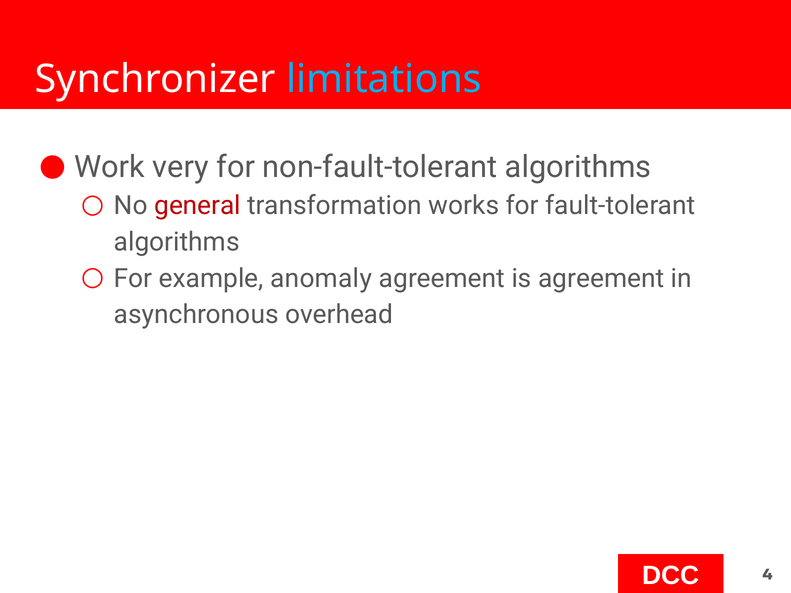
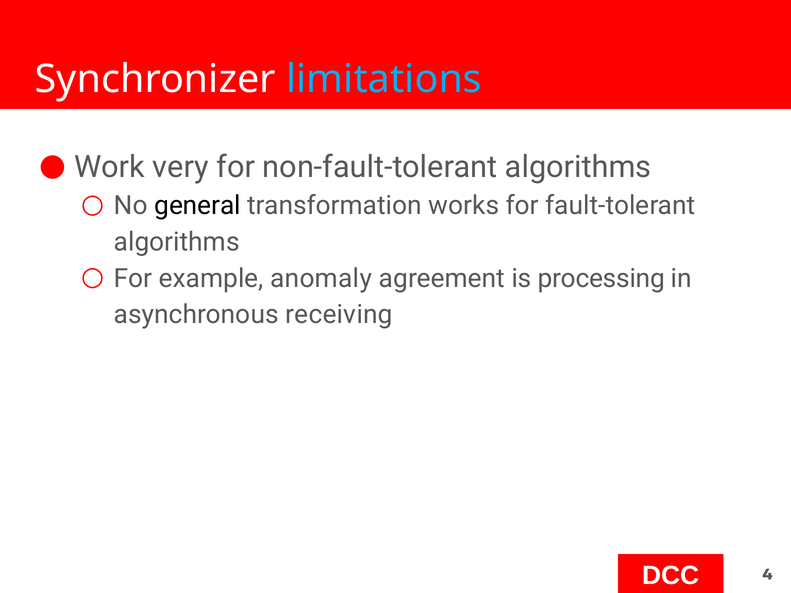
general colour: red -> black
is agreement: agreement -> processing
overhead: overhead -> receiving
